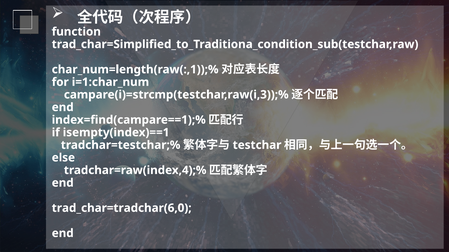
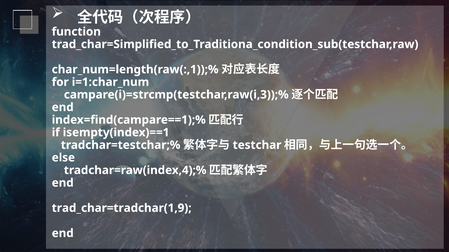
trad_char=tradchar(6,0: trad_char=tradchar(6,0 -> trad_char=tradchar(1,9
